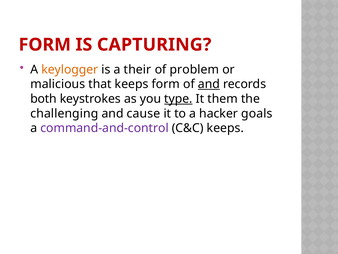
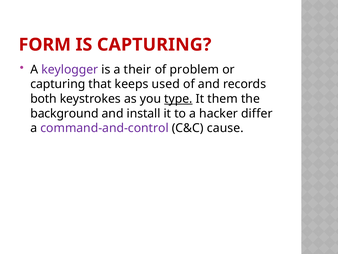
keylogger colour: orange -> purple
malicious at (58, 84): malicious -> capturing
keeps form: form -> used
and at (209, 84) underline: present -> none
challenging: challenging -> background
cause: cause -> install
goals: goals -> differ
C&C keeps: keeps -> cause
